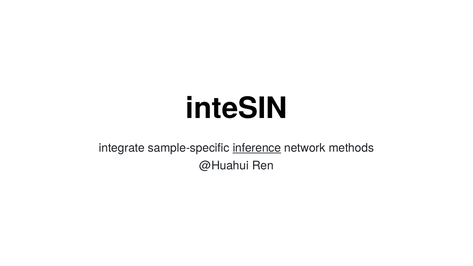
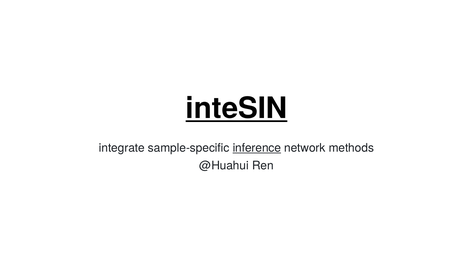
inteSIN underline: none -> present
